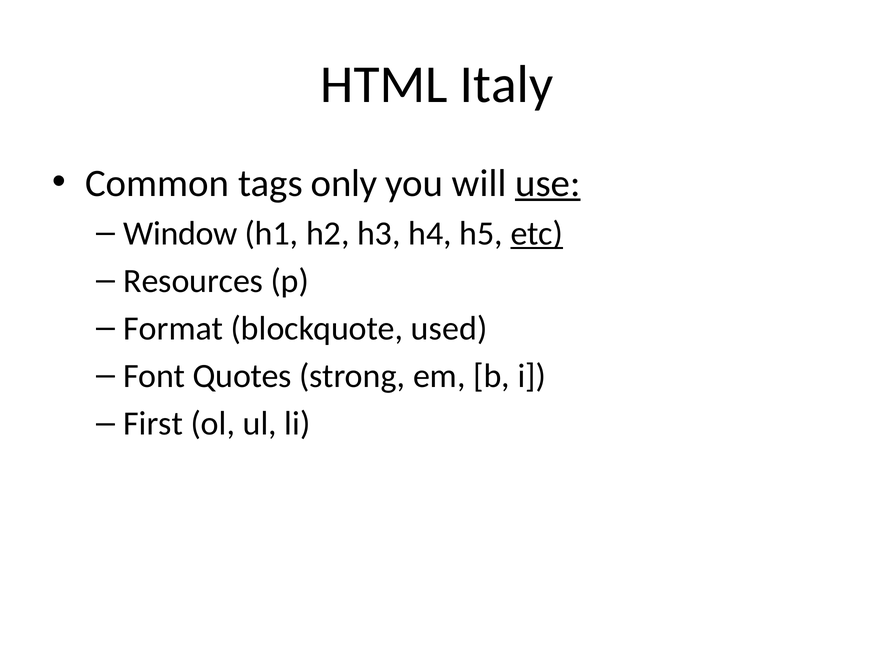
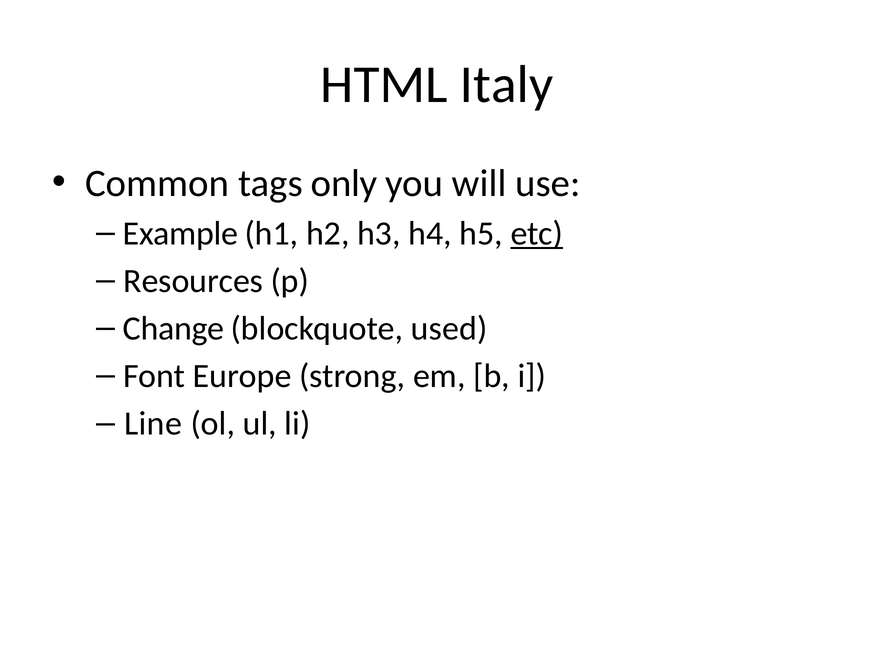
use underline: present -> none
Window: Window -> Example
Format: Format -> Change
Quotes: Quotes -> Europe
First: First -> Line
